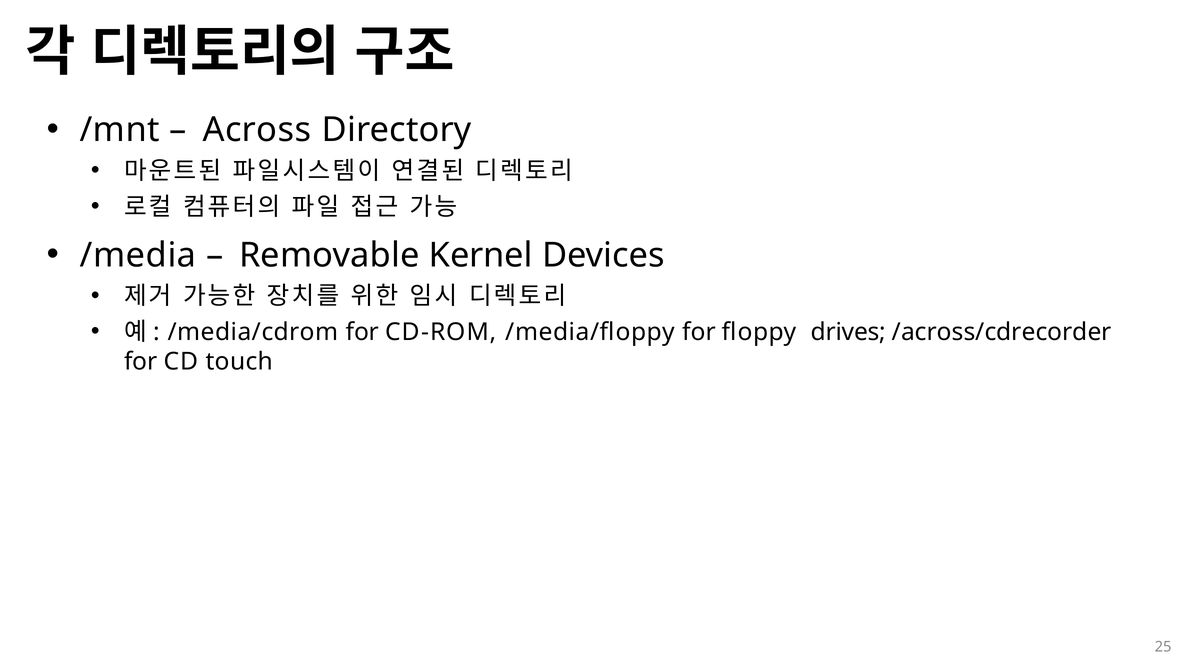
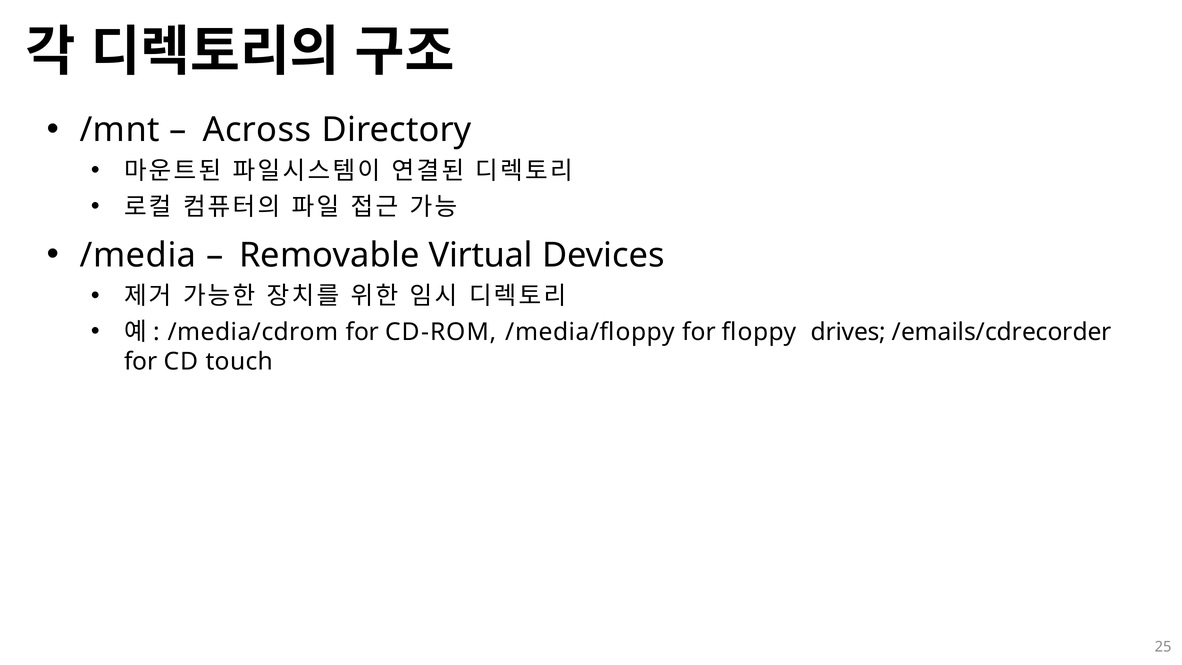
Kernel: Kernel -> Virtual
/across/cdrecorder: /across/cdrecorder -> /emails/cdrecorder
